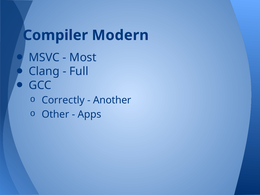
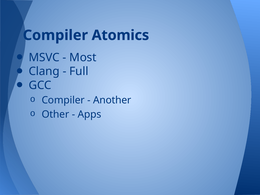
Modern: Modern -> Atomics
Correctly at (63, 100): Correctly -> Compiler
